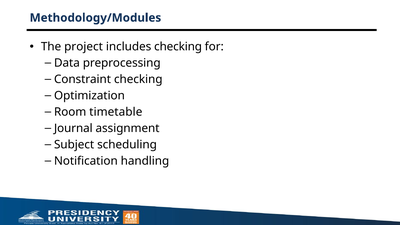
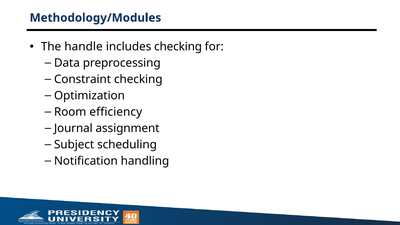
project: project -> handle
timetable: timetable -> efficiency
